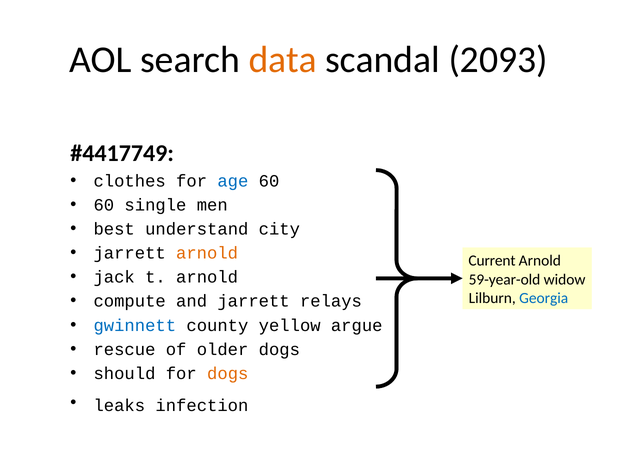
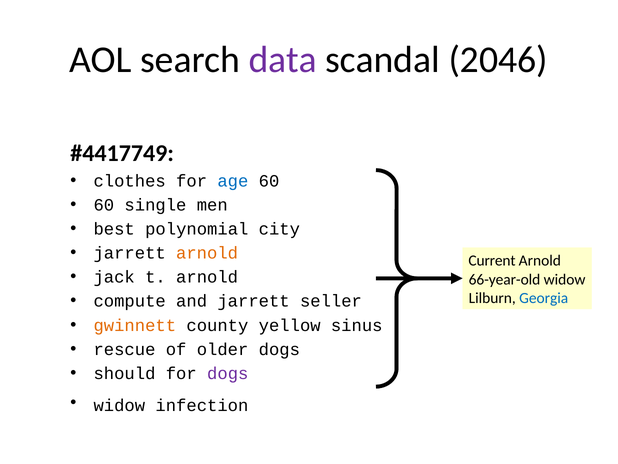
data colour: orange -> purple
2093: 2093 -> 2046
understand: understand -> polynomial
59-year-old: 59-year-old -> 66-year-old
relays: relays -> seller
gwinnett colour: blue -> orange
argue: argue -> sinus
dogs at (228, 373) colour: orange -> purple
leaks at (119, 405): leaks -> widow
